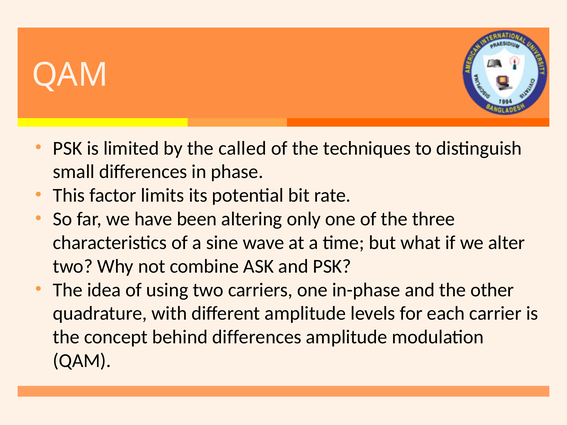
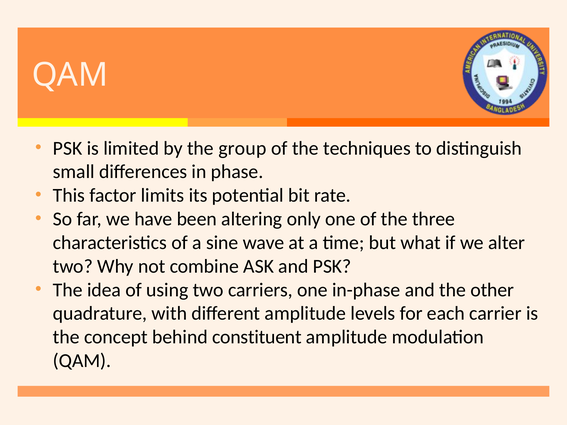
called: called -> group
behind differences: differences -> constituent
